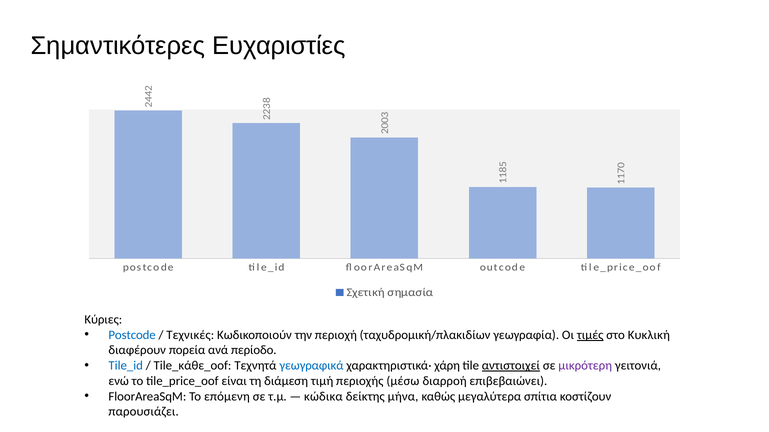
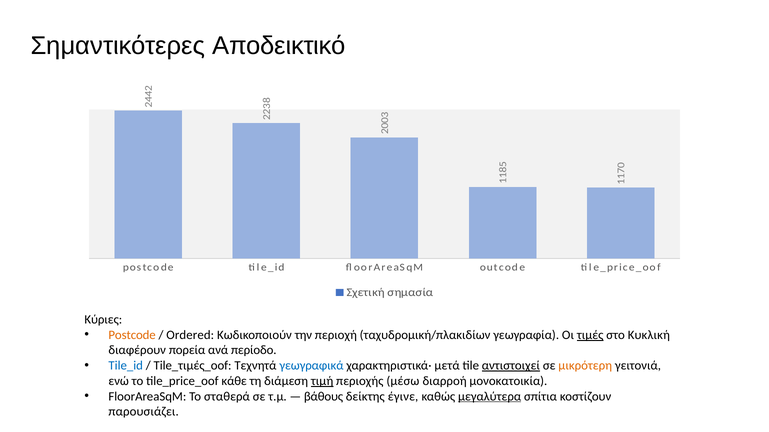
Ευχαριστίες: Ευχαριστίες -> Αποδεικτικό
Postcode at (132, 335) colour: blue -> orange
Τεχνικές: Τεχνικές -> Ordered
Tile_κάθε_oof: Tile_κάθε_oof -> Tile_τιμές_oof
χάρη: χάρη -> μετά
μικρότερη colour: purple -> orange
είναι: είναι -> κάθε
τιμή underline: none -> present
επιβεβαιώνει: επιβεβαιώνει -> μονοκατοικία
επόμενη: επόμενη -> σταθερά
κώδικα: κώδικα -> βάθους
μήνα: μήνα -> έγινε
μεγαλύτερα underline: none -> present
